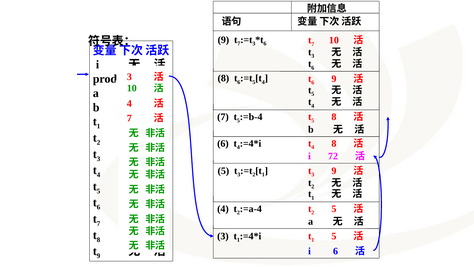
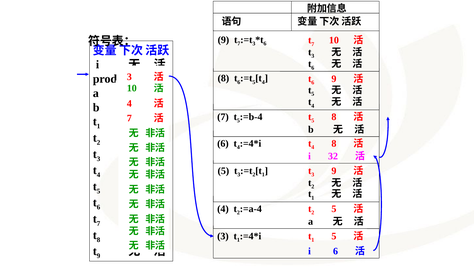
72: 72 -> 32
